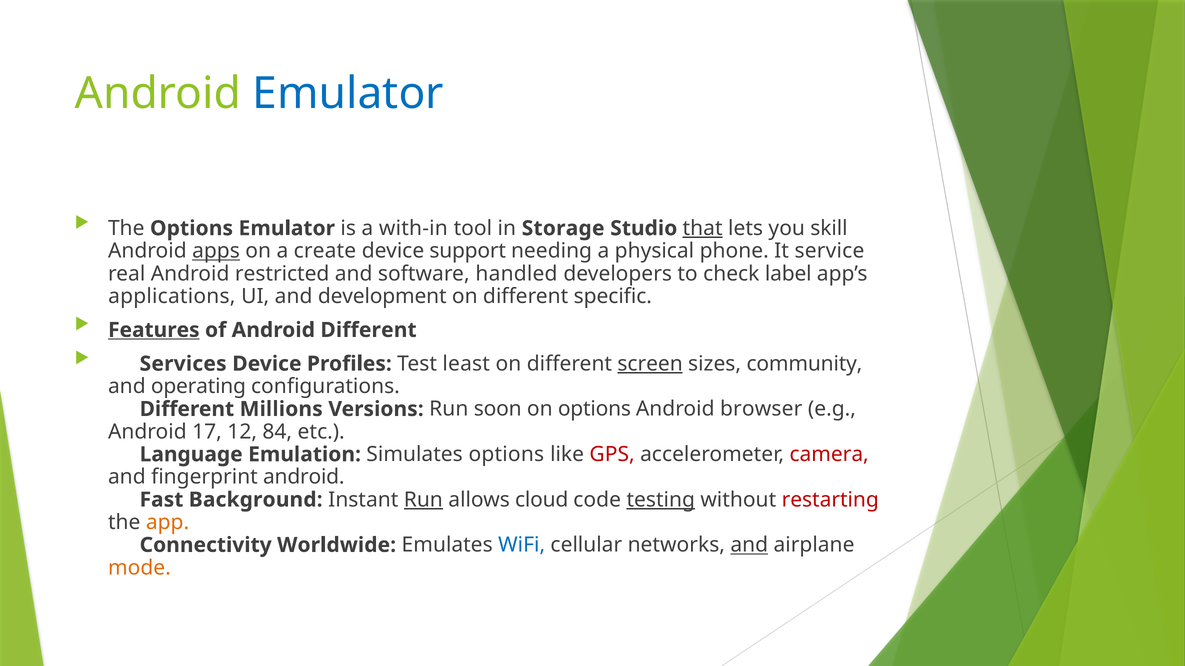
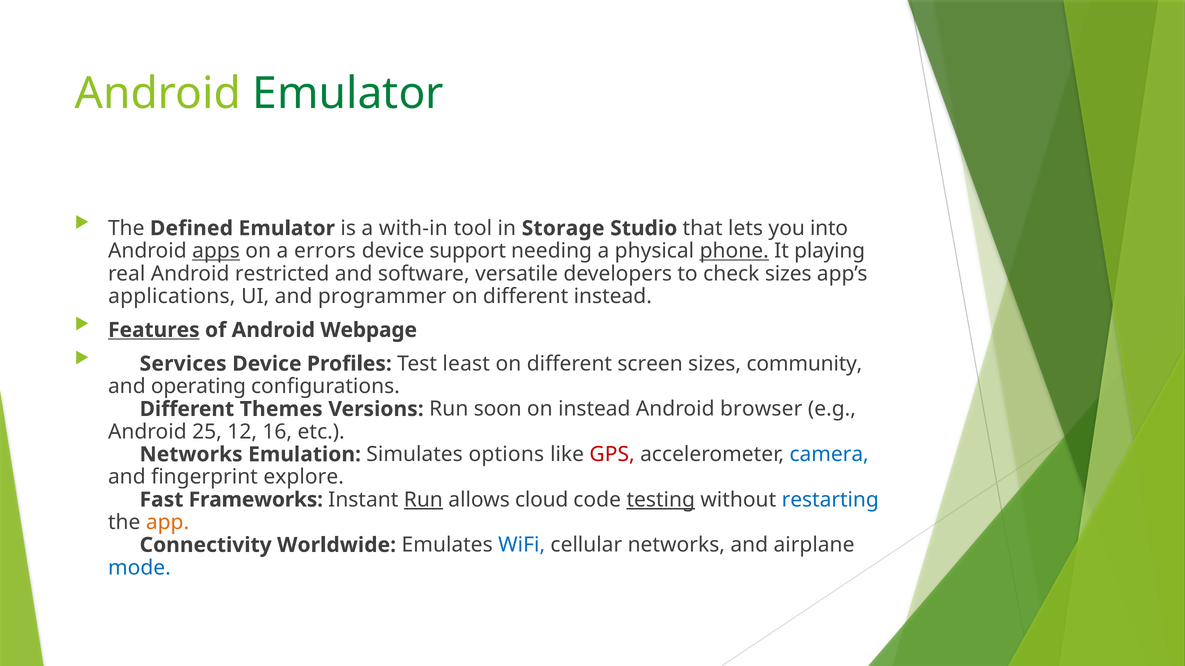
Emulator at (348, 93) colour: blue -> green
The Options: Options -> Defined
that underline: present -> none
skill: skill -> into
create: create -> errors
phone underline: none -> present
service: service -> playing
handled: handled -> versatile
check label: label -> sizes
development: development -> programmer
different specific: specific -> instead
Android Different: Different -> Webpage
screen underline: present -> none
Millions: Millions -> Themes
on options: options -> instead
17: 17 -> 25
84: 84 -> 16
Language at (191, 455): Language -> Networks
camera colour: red -> blue
fingerprint android: android -> explore
Background: Background -> Frameworks
restarting colour: red -> blue
and at (749, 545) underline: present -> none
mode colour: orange -> blue
